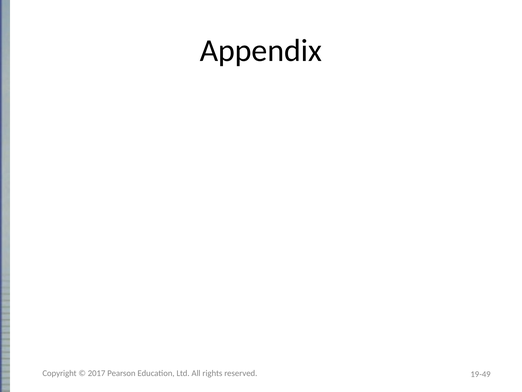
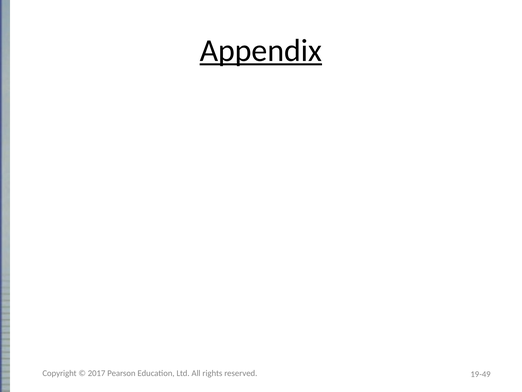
Appendix underline: none -> present
